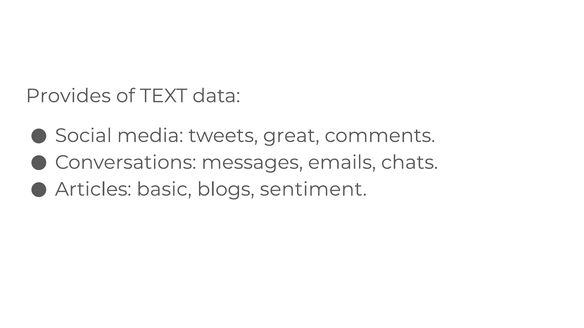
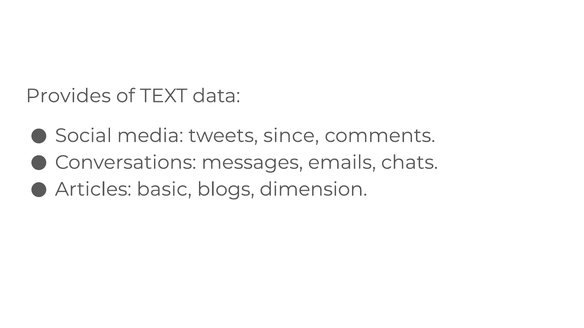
great: great -> since
sentiment: sentiment -> dimension
